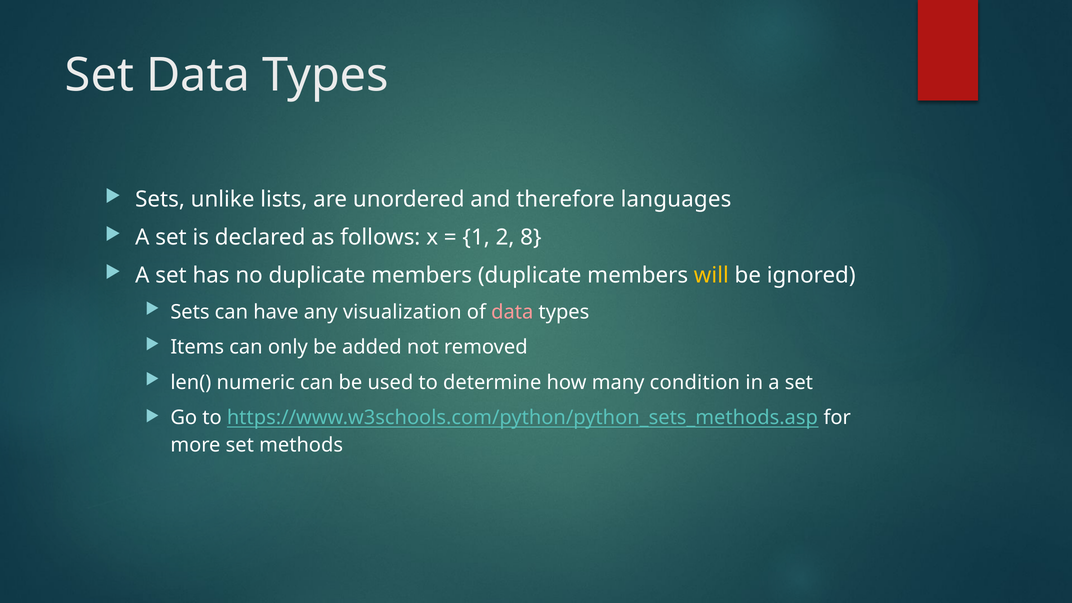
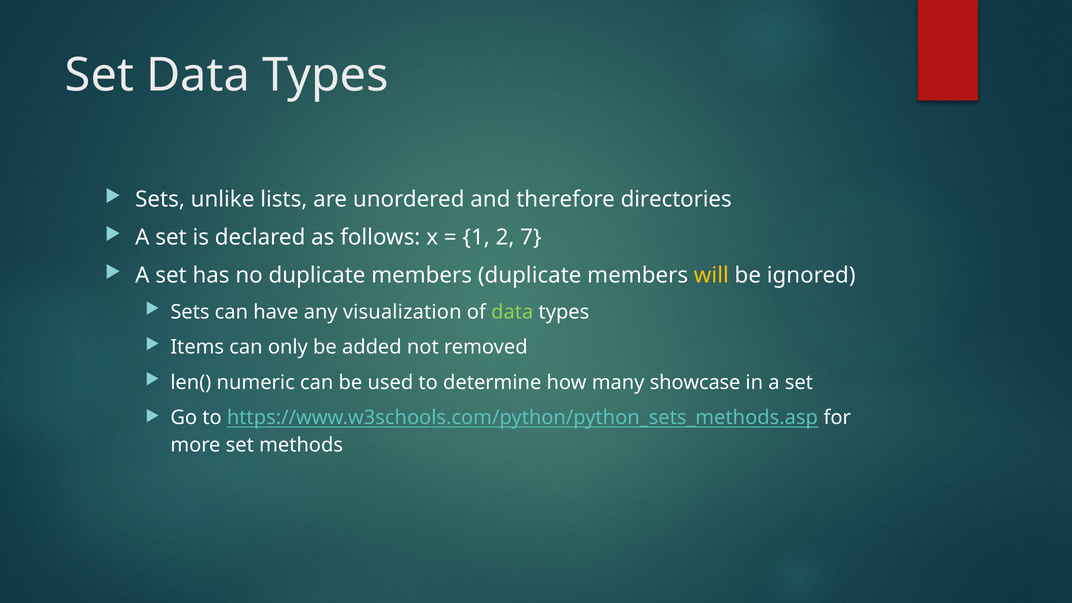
languages: languages -> directories
8: 8 -> 7
data at (512, 312) colour: pink -> light green
condition: condition -> showcase
